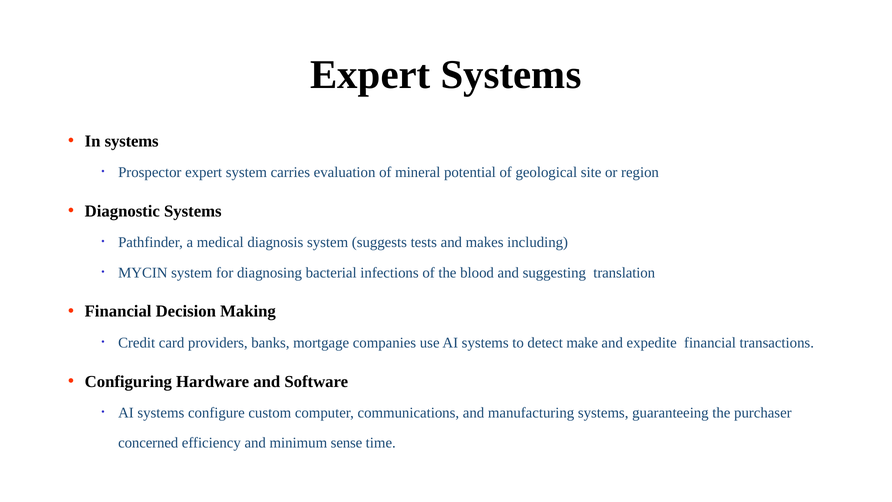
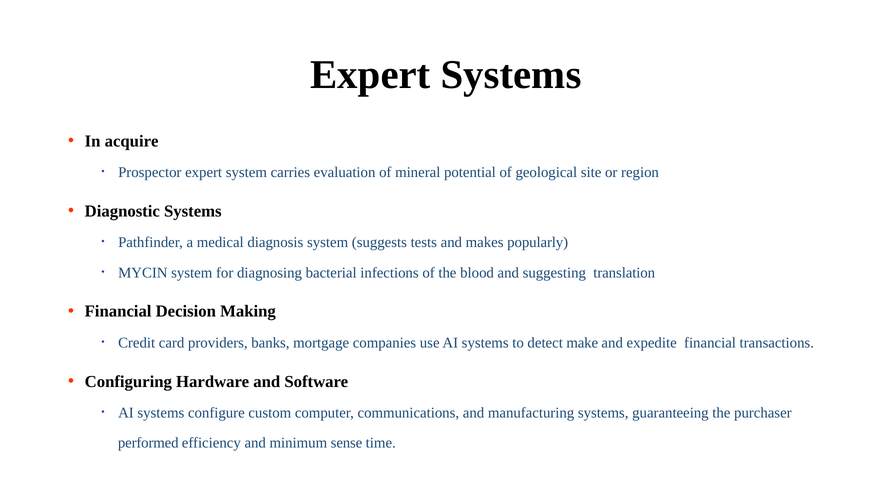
In systems: systems -> acquire
including: including -> popularly
concerned: concerned -> performed
